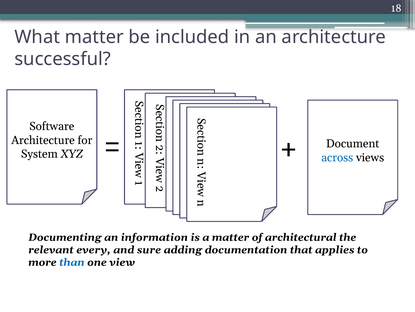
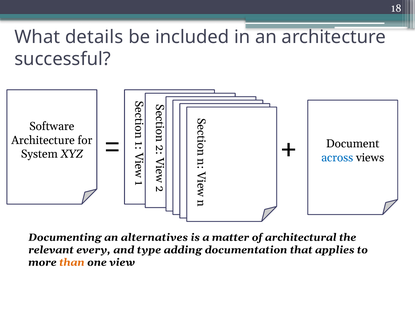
What matter: matter -> details
information: information -> alternatives
sure: sure -> type
than colour: blue -> orange
